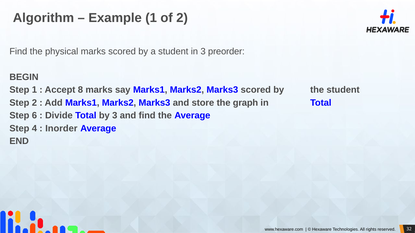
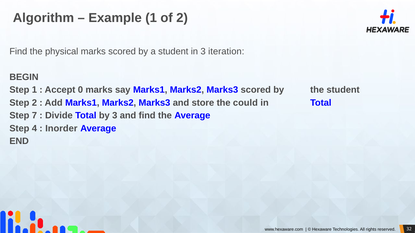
preorder: preorder -> iteration
8: 8 -> 0
graph: graph -> could
6: 6 -> 7
